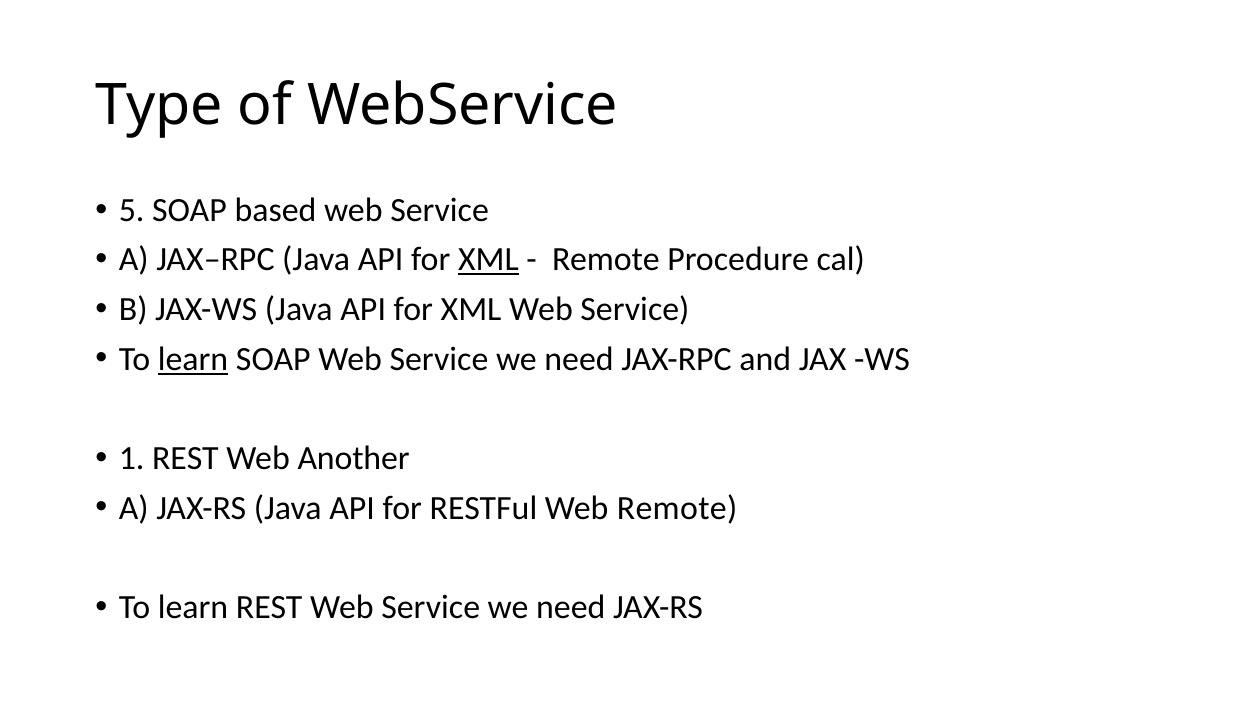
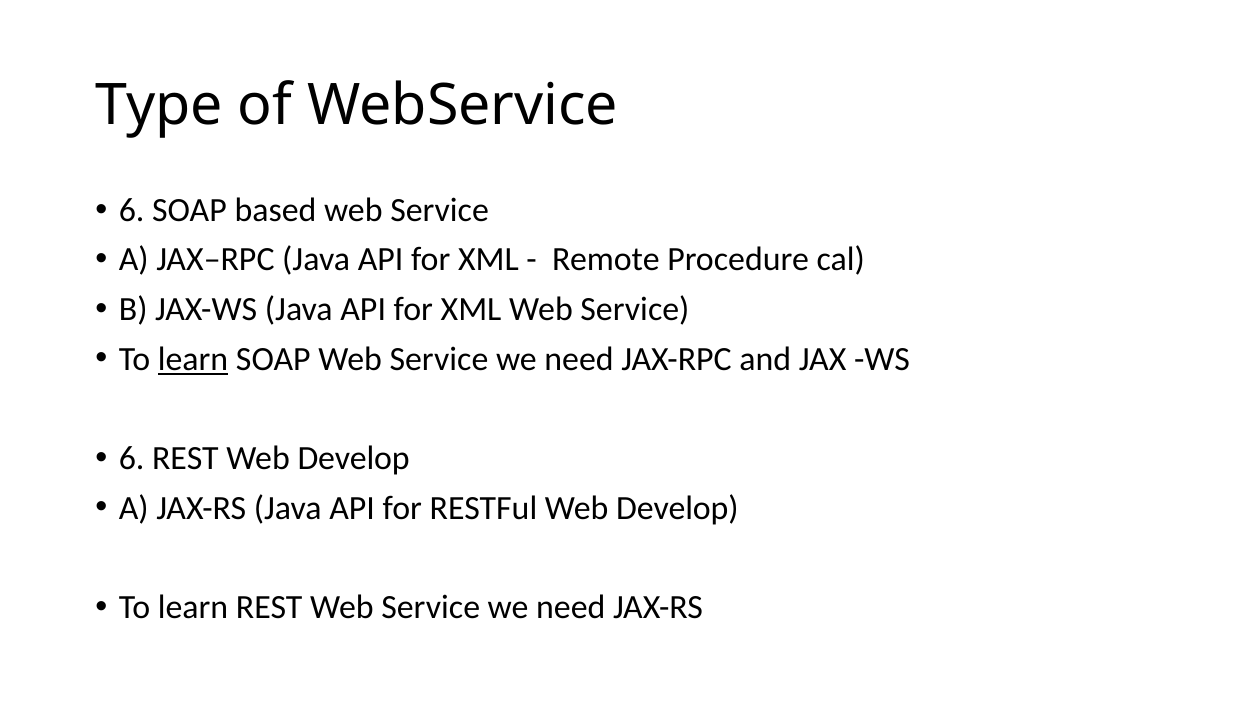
5 at (132, 210): 5 -> 6
XML at (488, 260) underline: present -> none
1 at (132, 458): 1 -> 6
REST Web Another: Another -> Develop
RESTFul Web Remote: Remote -> Develop
